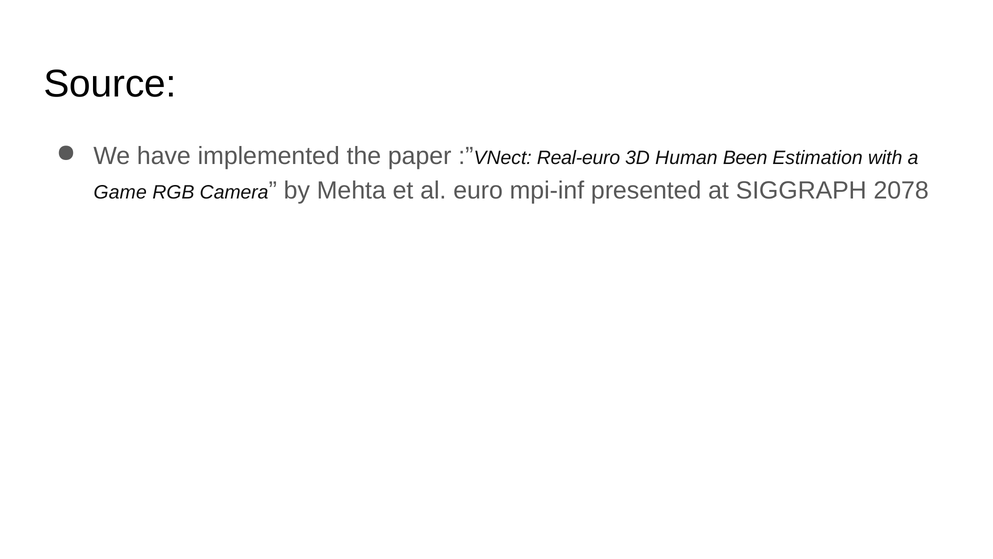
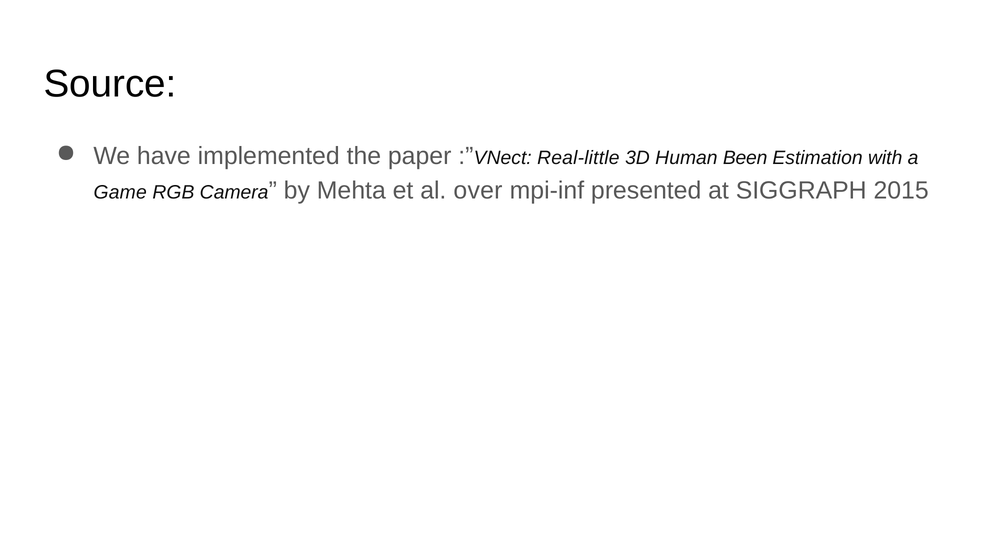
Real-euro: Real-euro -> Real-little
euro: euro -> over
2078: 2078 -> 2015
